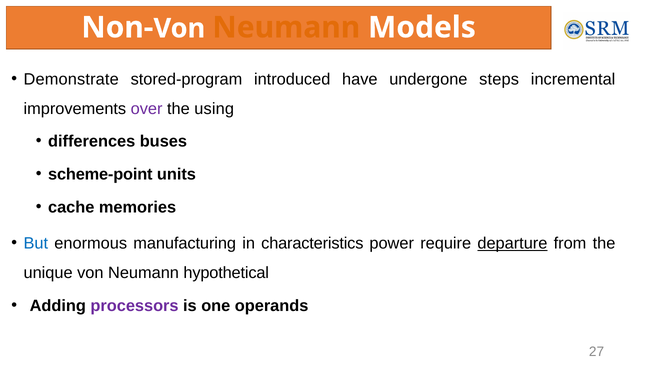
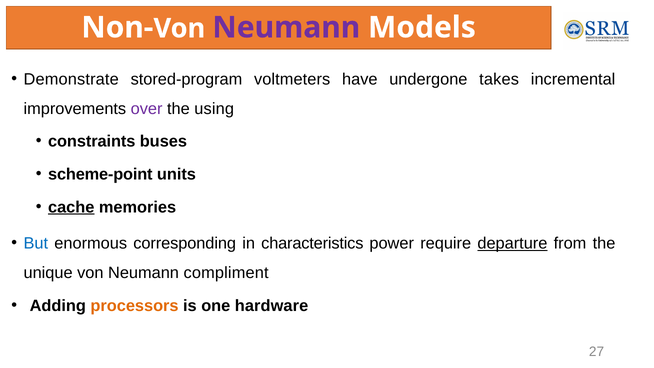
Neumann at (286, 27) colour: orange -> purple
introduced: introduced -> voltmeters
steps: steps -> takes
differences: differences -> constraints
cache underline: none -> present
manufacturing: manufacturing -> corresponding
hypothetical: hypothetical -> compliment
processors colour: purple -> orange
operands: operands -> hardware
